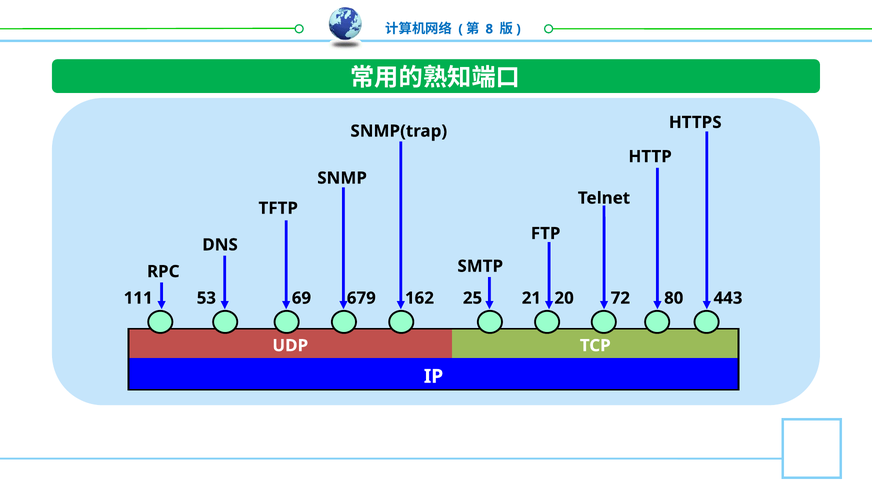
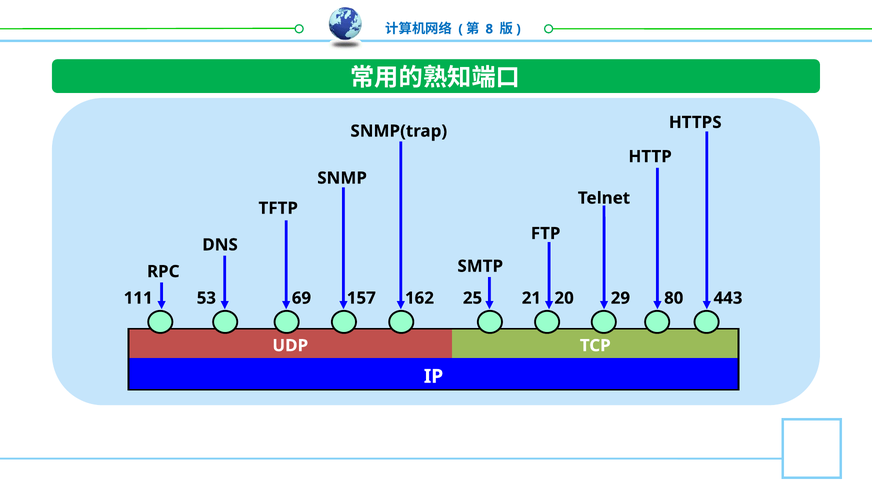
679: 679 -> 157
72: 72 -> 29
